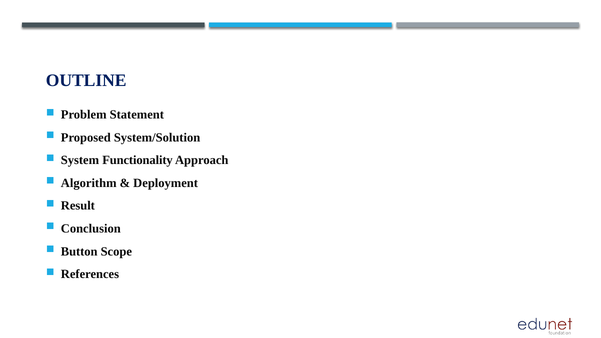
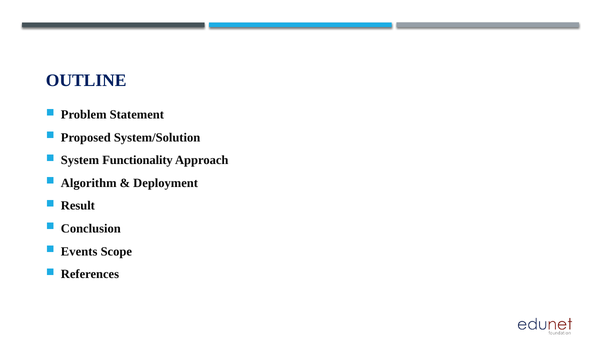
Button: Button -> Events
